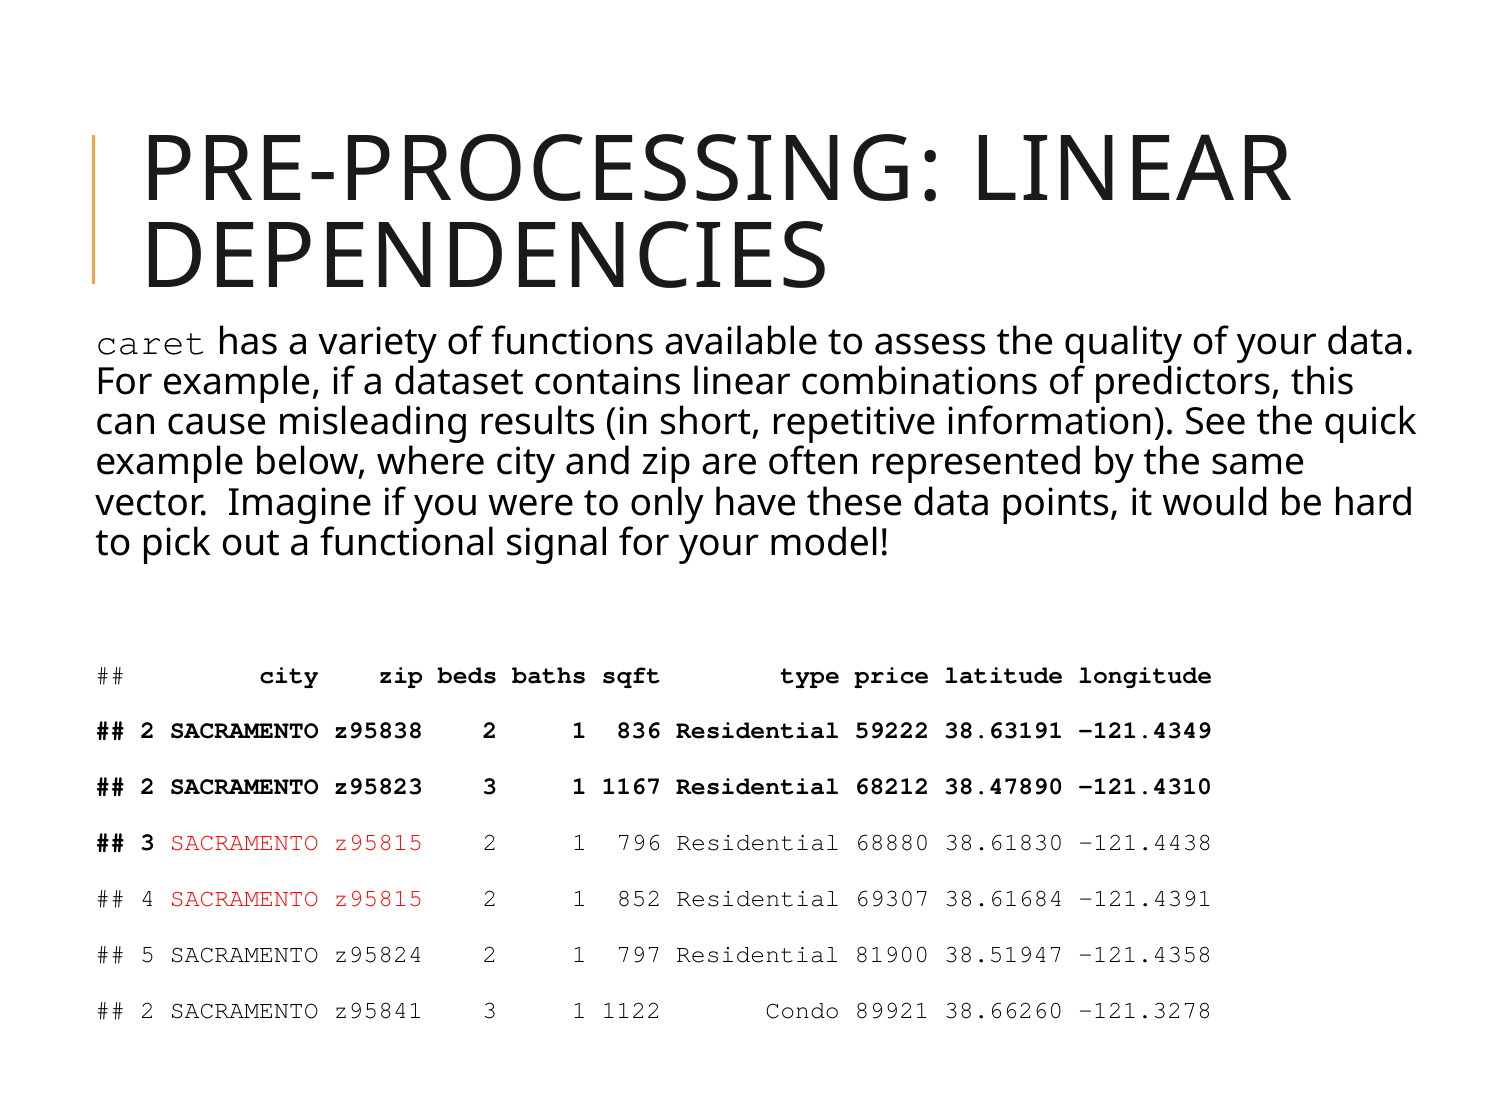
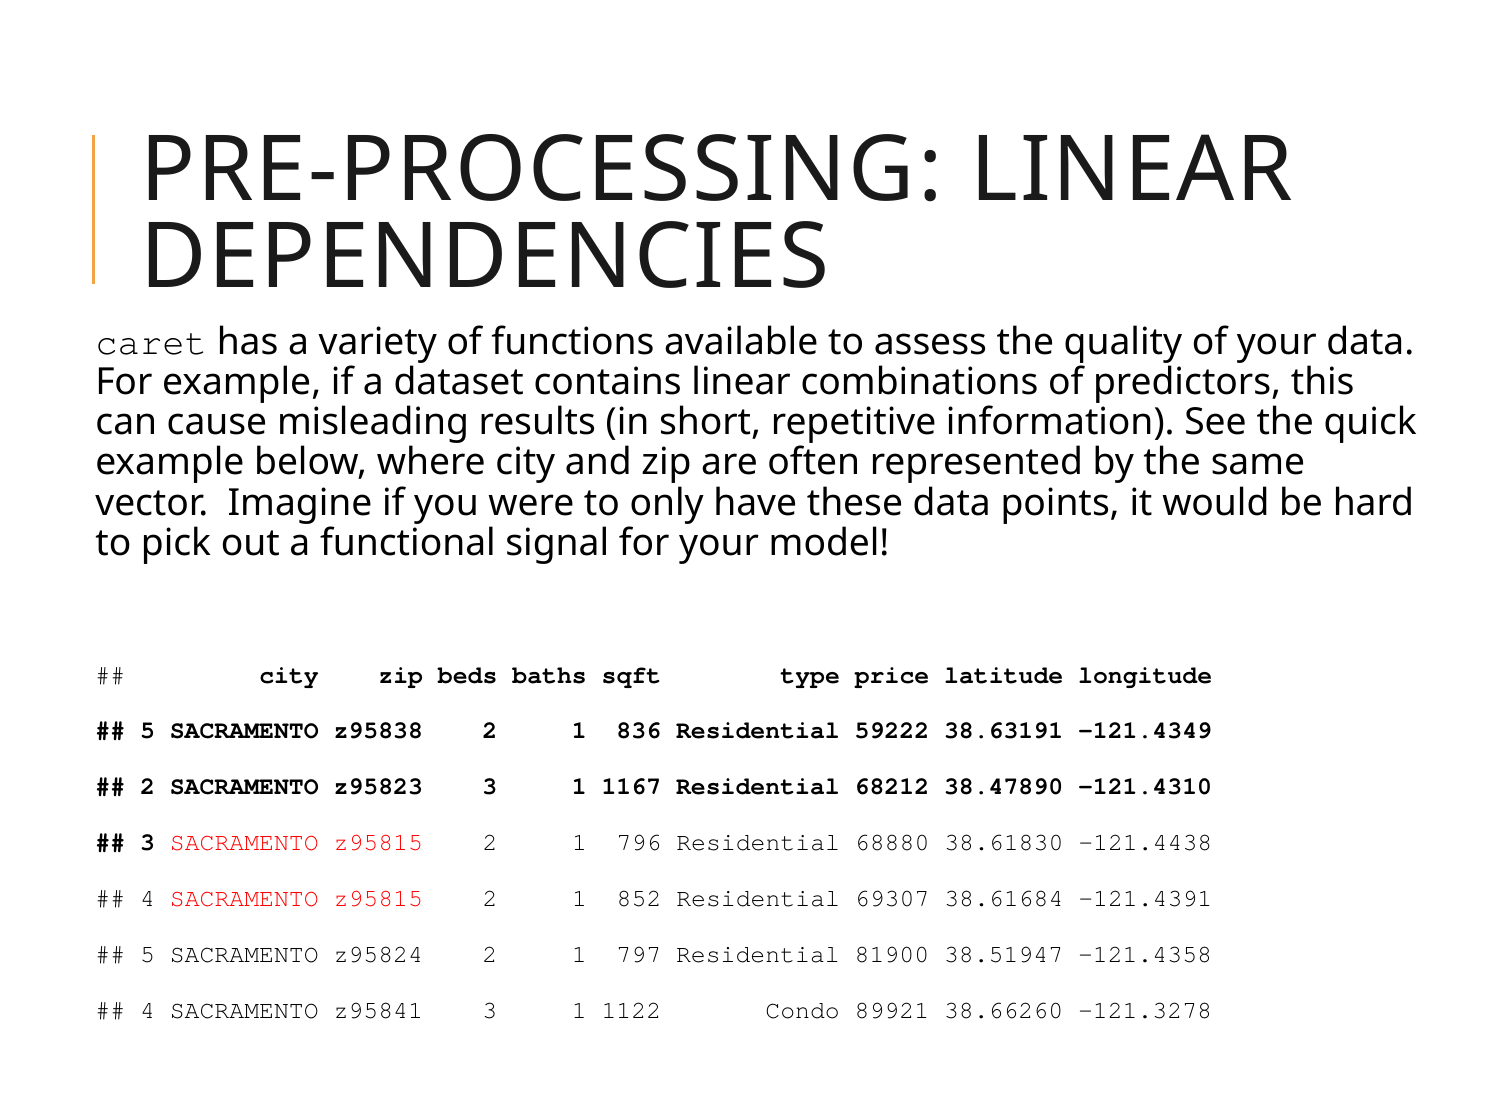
2 at (147, 730): 2 -> 5
2 at (147, 1009): 2 -> 4
